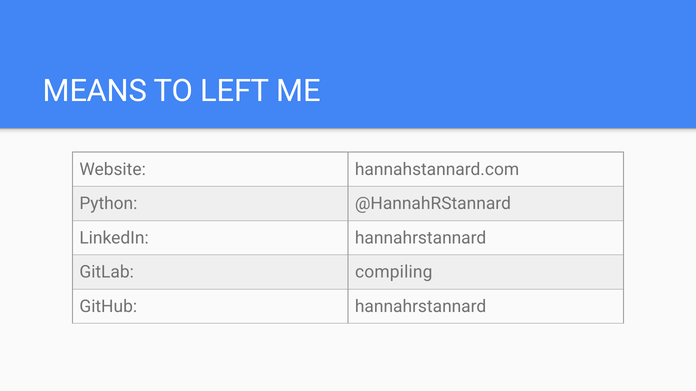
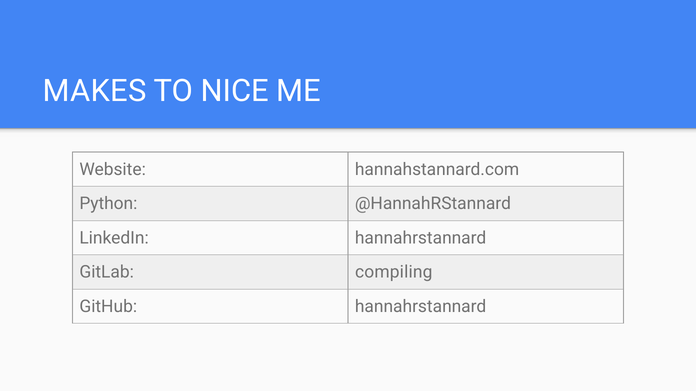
MEANS: MEANS -> MAKES
LEFT: LEFT -> NICE
